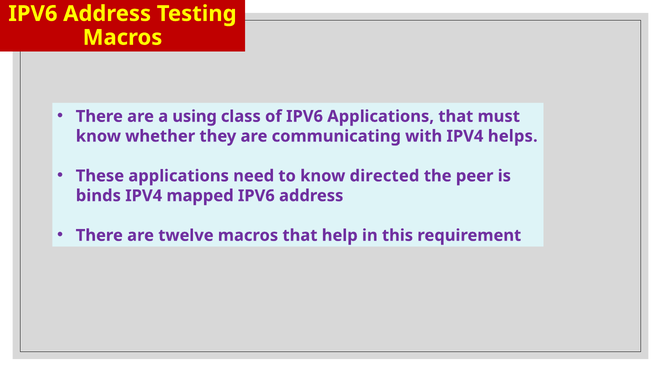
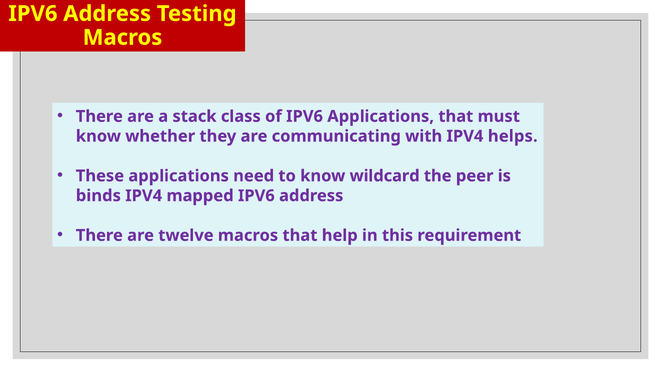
using: using -> stack
directed: directed -> wildcard
